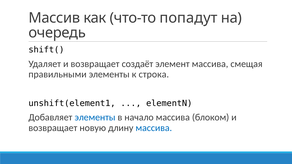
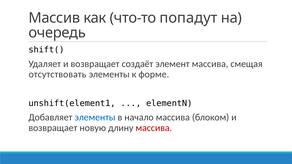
правильными: правильными -> отсутствовать
строка: строка -> форме
массива at (154, 128) colour: blue -> red
